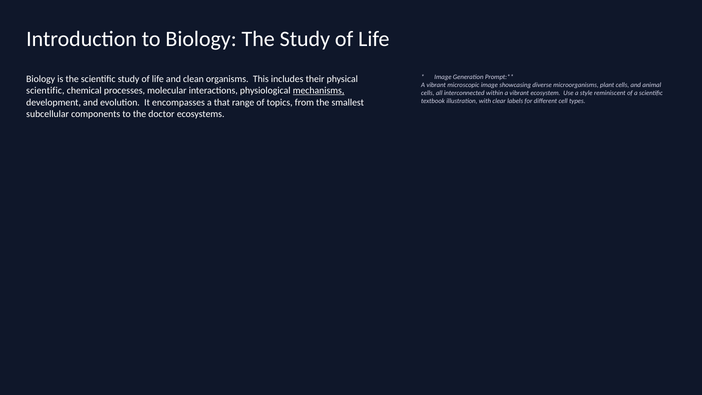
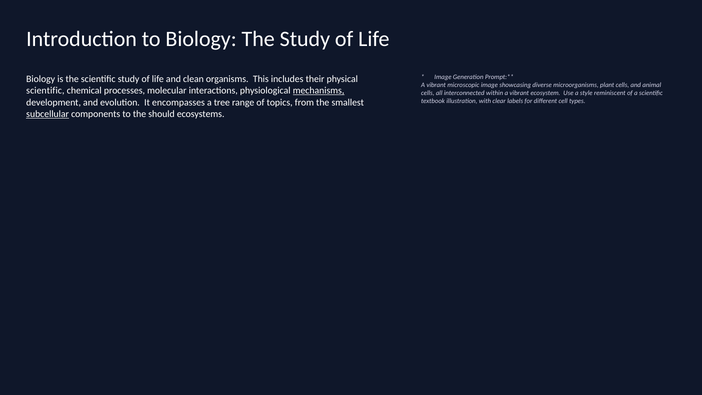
that: that -> tree
subcellular underline: none -> present
doctor: doctor -> should
